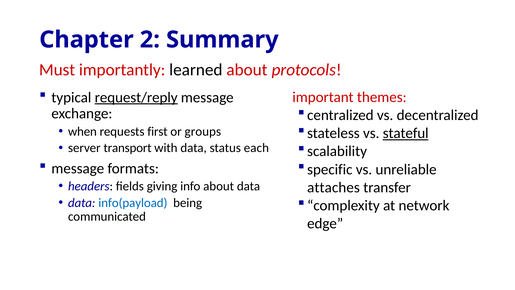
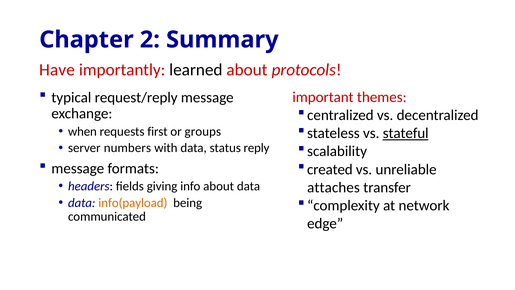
Must: Must -> Have
request/reply underline: present -> none
transport: transport -> numbers
each: each -> reply
specific: specific -> created
info(payload colour: blue -> orange
